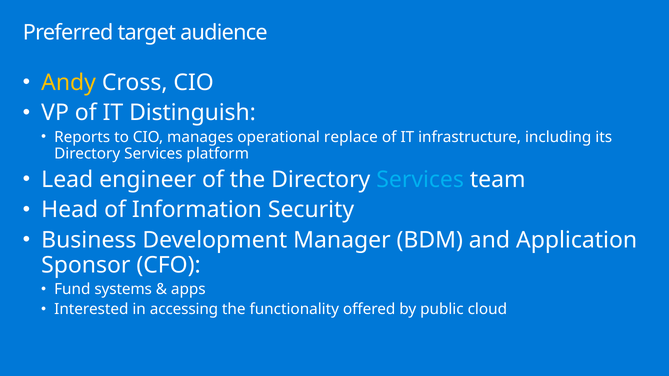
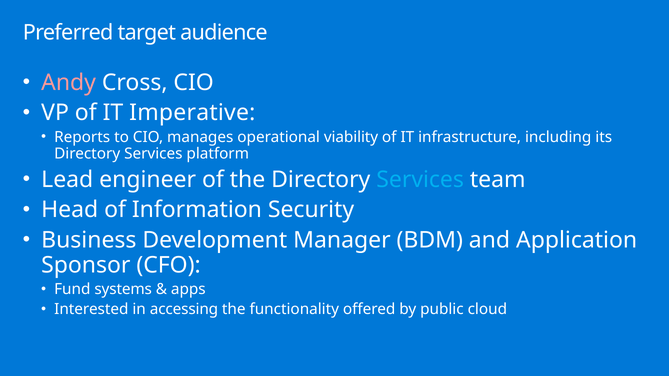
Andy colour: yellow -> pink
Distinguish: Distinguish -> Imperative
replace: replace -> viability
